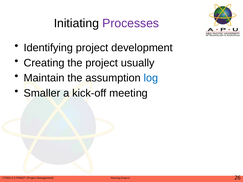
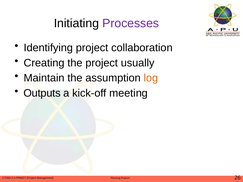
development: development -> collaboration
log colour: blue -> orange
Smaller: Smaller -> Outputs
